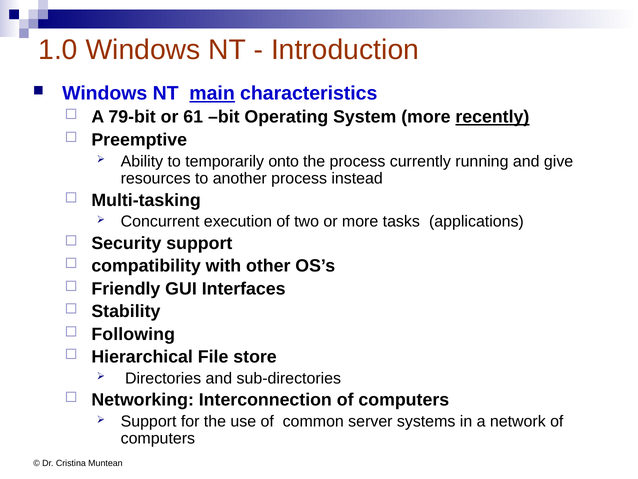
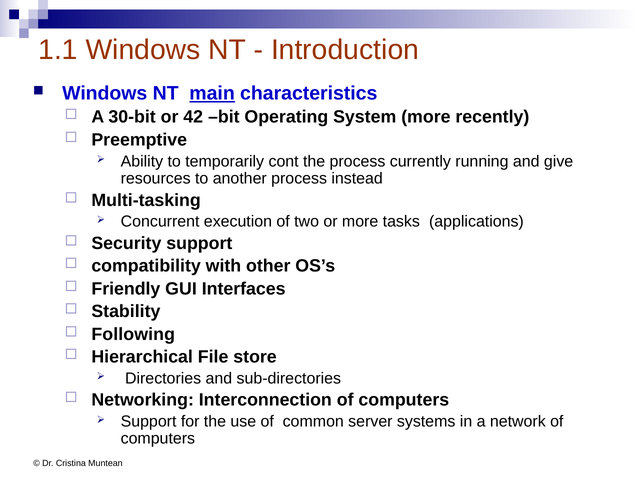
1.0: 1.0 -> 1.1
79-bit: 79-bit -> 30-bit
61: 61 -> 42
recently underline: present -> none
onto: onto -> cont
